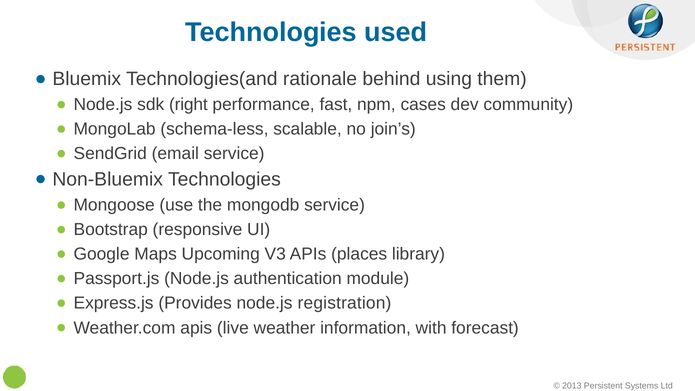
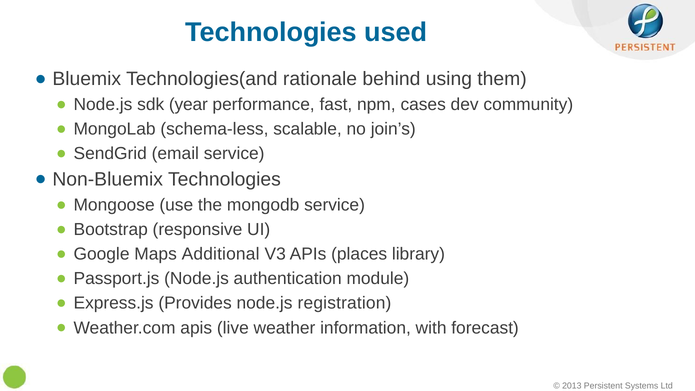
right: right -> year
Upcoming: Upcoming -> Additional
